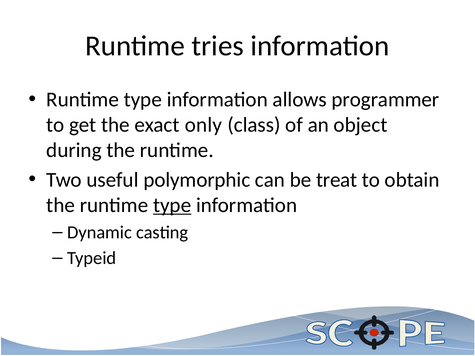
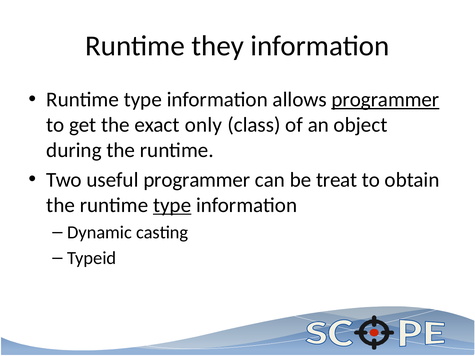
tries: tries -> they
programmer at (385, 100) underline: none -> present
useful polymorphic: polymorphic -> programmer
